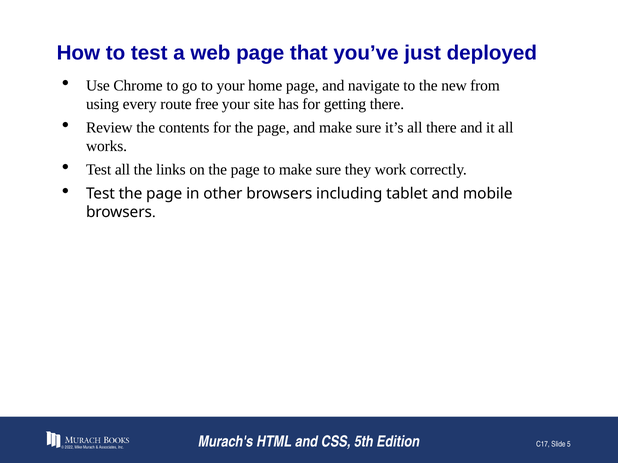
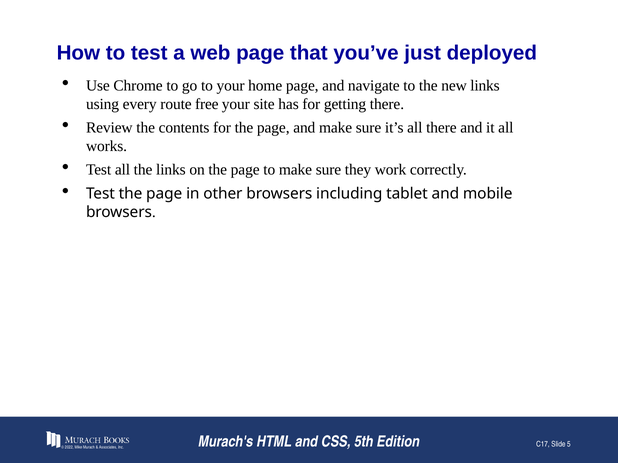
new from: from -> links
